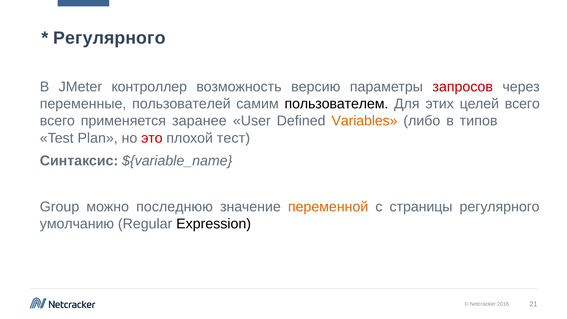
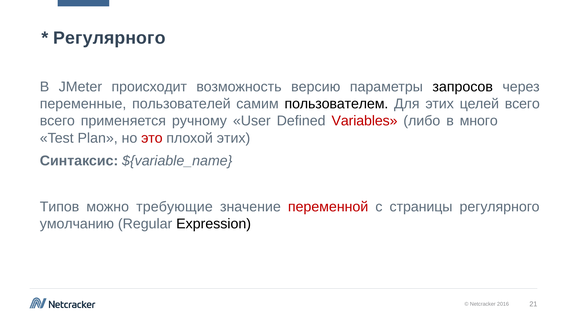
контроллер: контроллер -> происходит
запросов colour: red -> black
заранее: заранее -> ручному
Variables colour: orange -> red
типов: типов -> много
плохой тест: тест -> этих
Group: Group -> Типов
последнюю: последнюю -> требующие
переменной colour: orange -> red
